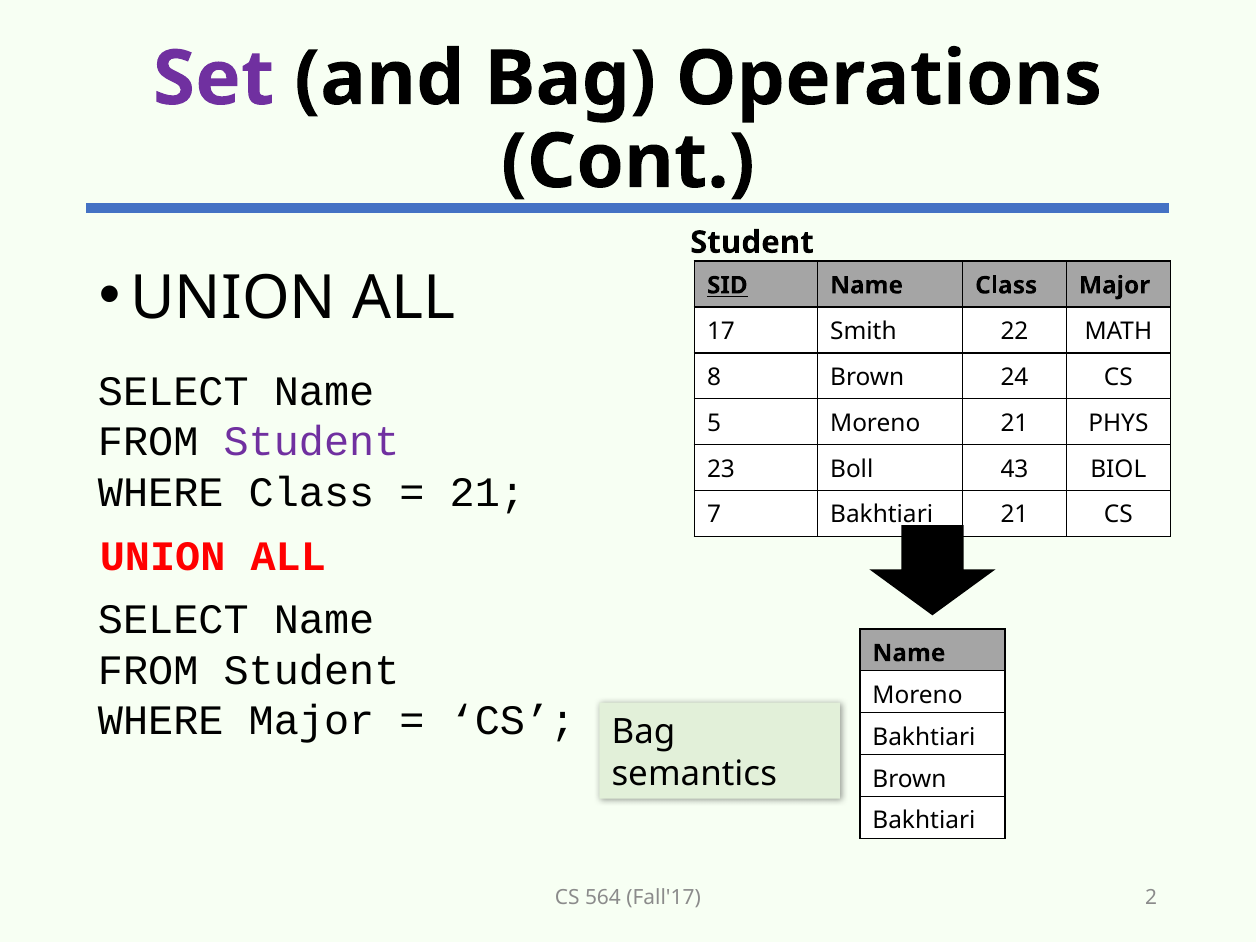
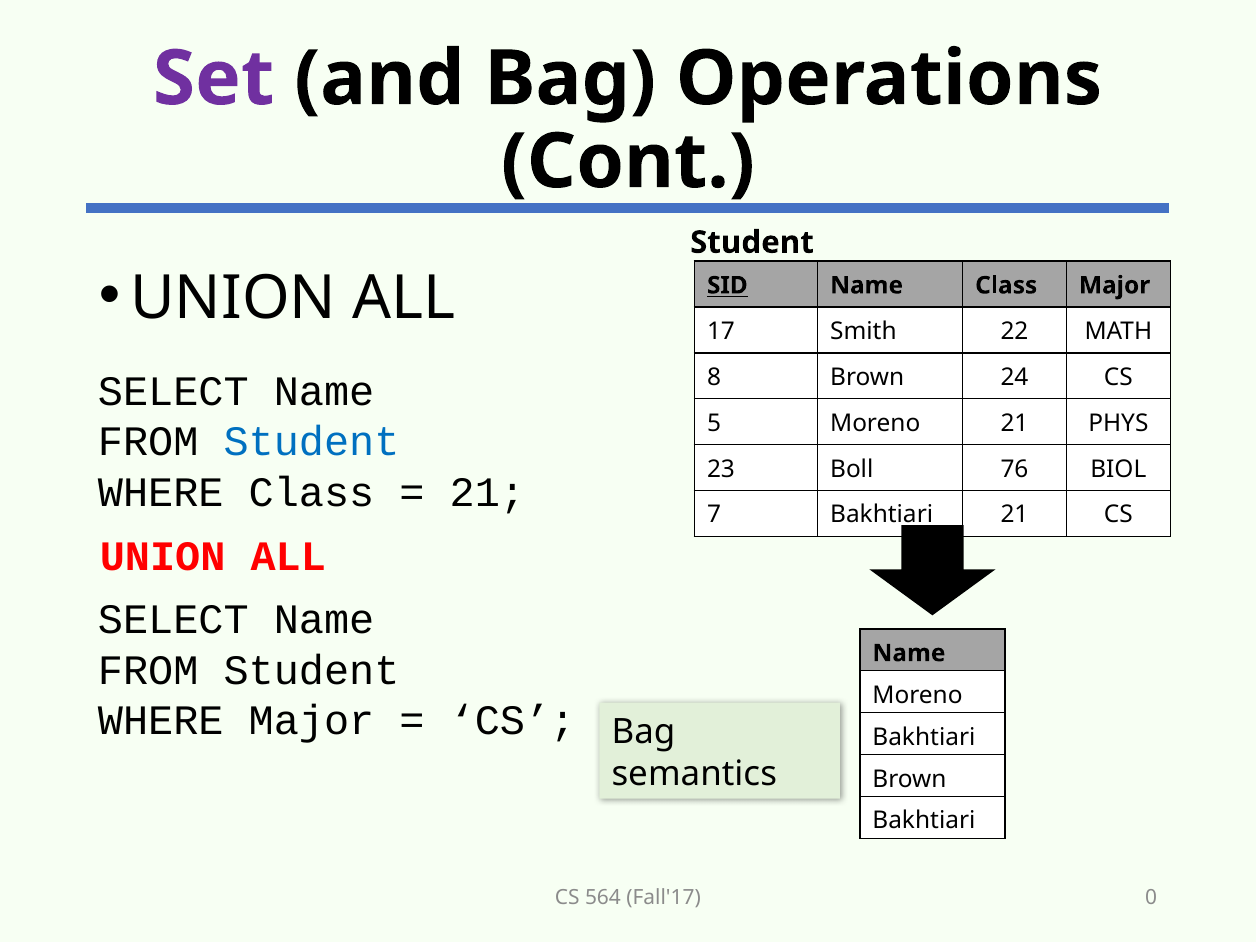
Student at (312, 442) colour: purple -> blue
43: 43 -> 76
2: 2 -> 0
